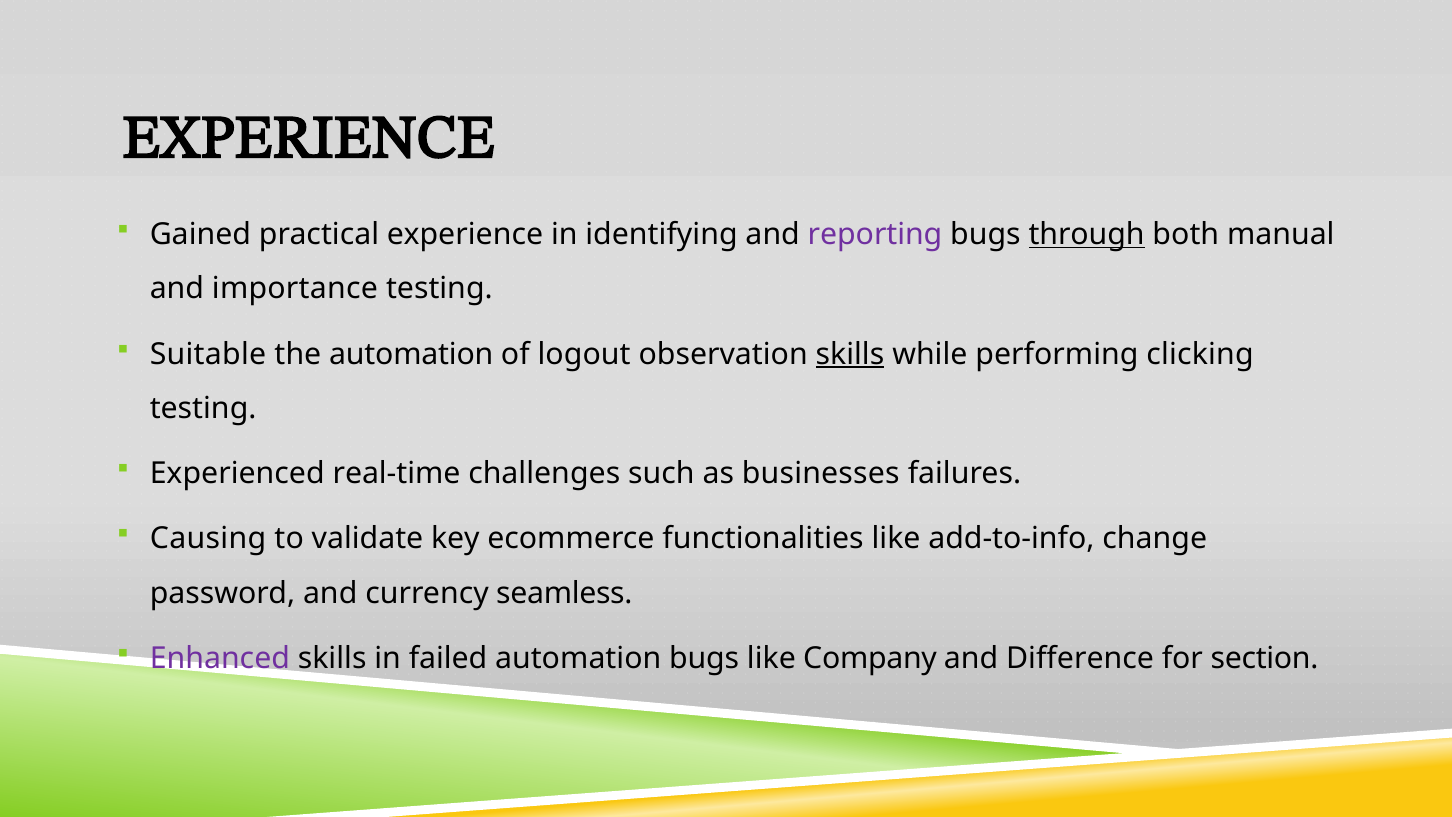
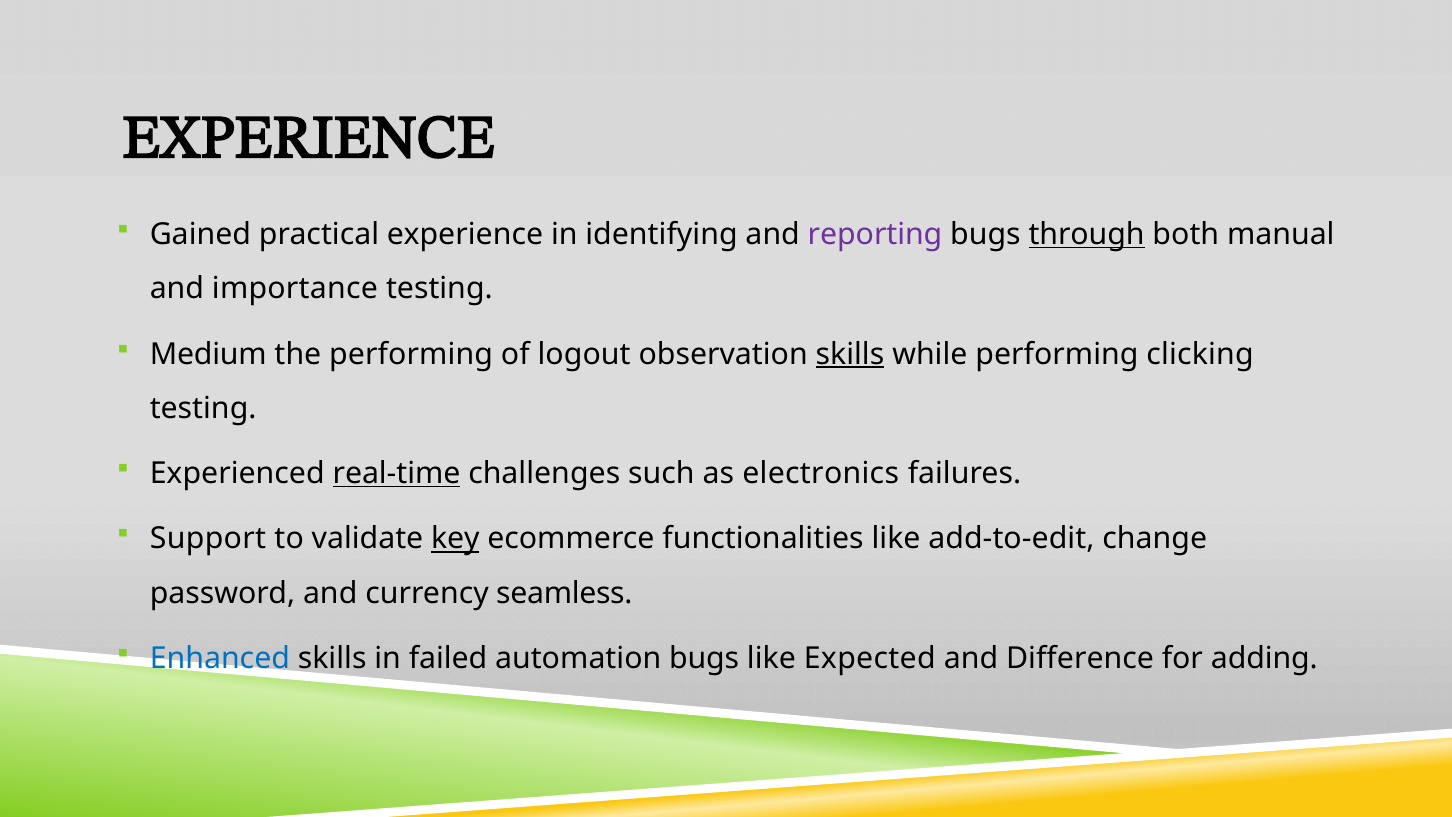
Suitable: Suitable -> Medium
the automation: automation -> performing
real-time underline: none -> present
businesses: businesses -> electronics
Causing: Causing -> Support
key underline: none -> present
add-to-info: add-to-info -> add-to-edit
Enhanced colour: purple -> blue
Company: Company -> Expected
section: section -> adding
